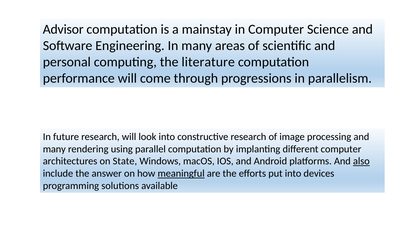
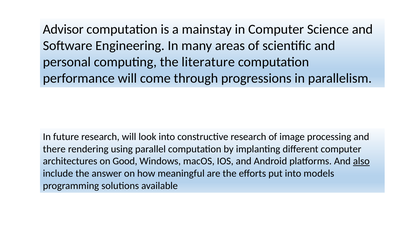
many at (54, 149): many -> there
State: State -> Good
meaningful underline: present -> none
devices: devices -> models
